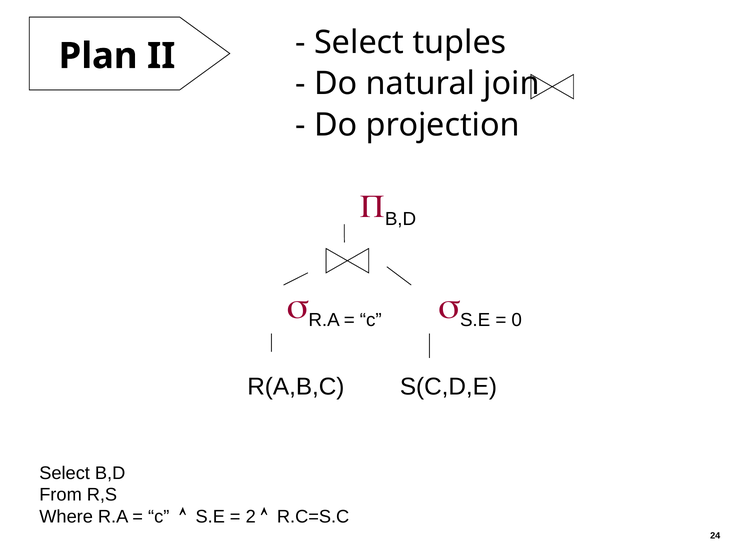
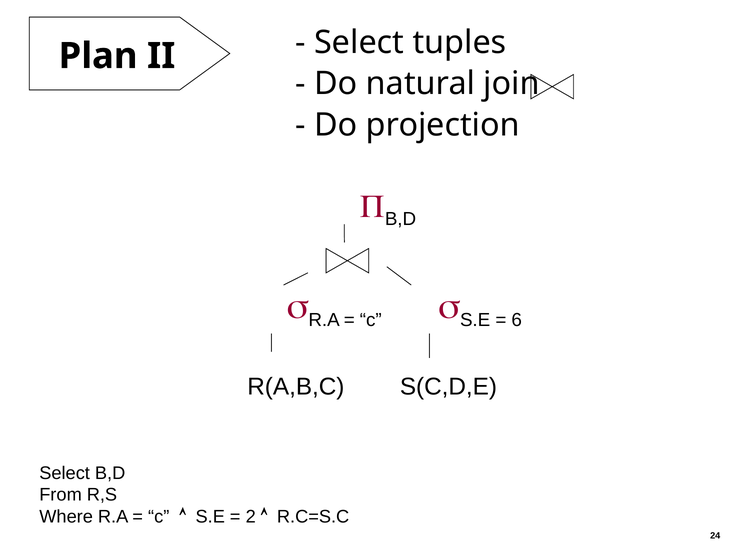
0: 0 -> 6
